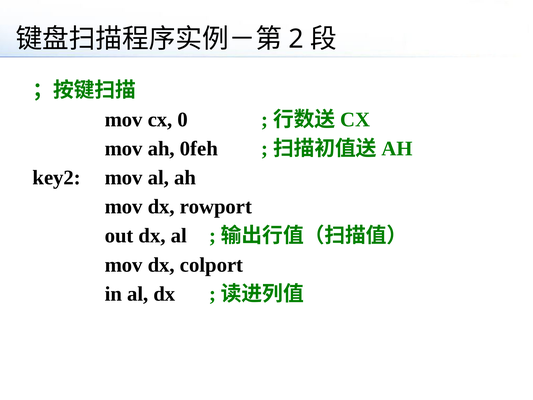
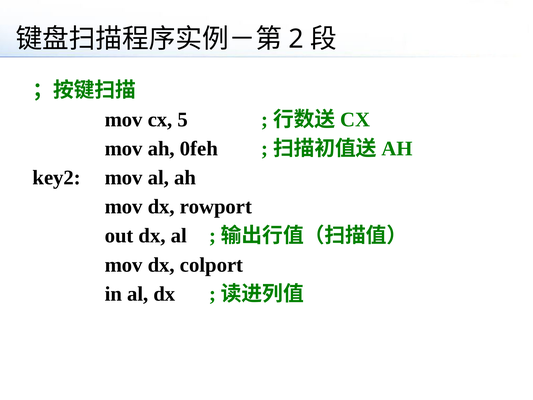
0: 0 -> 5
